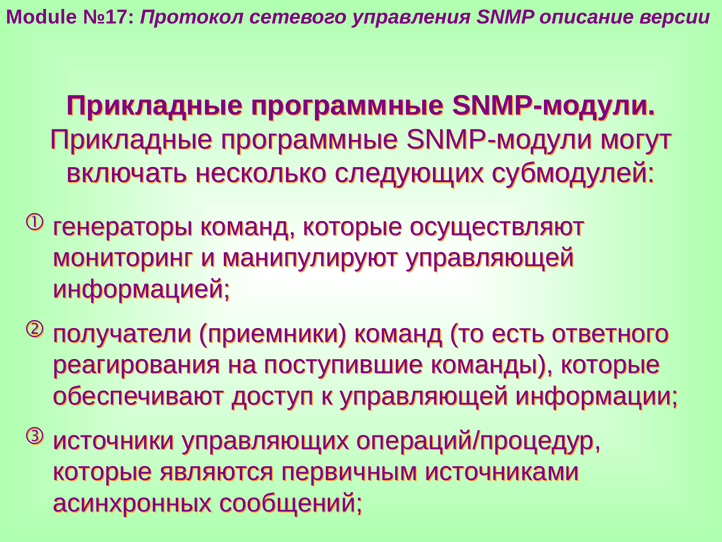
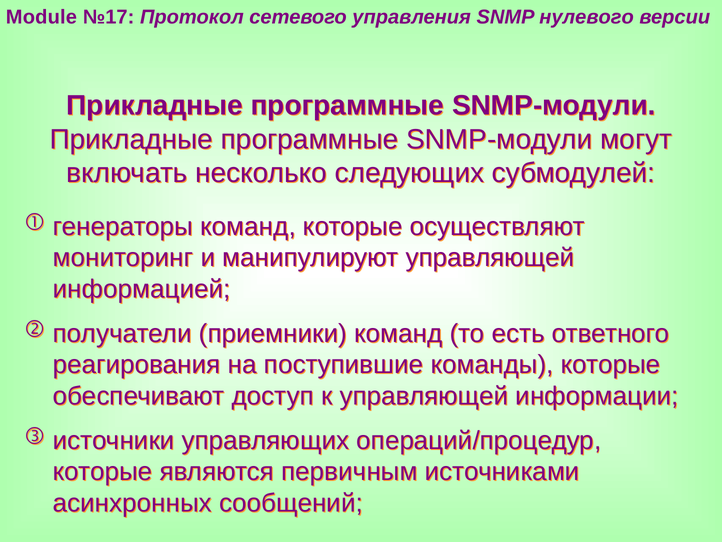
описание: описание -> нулевого
